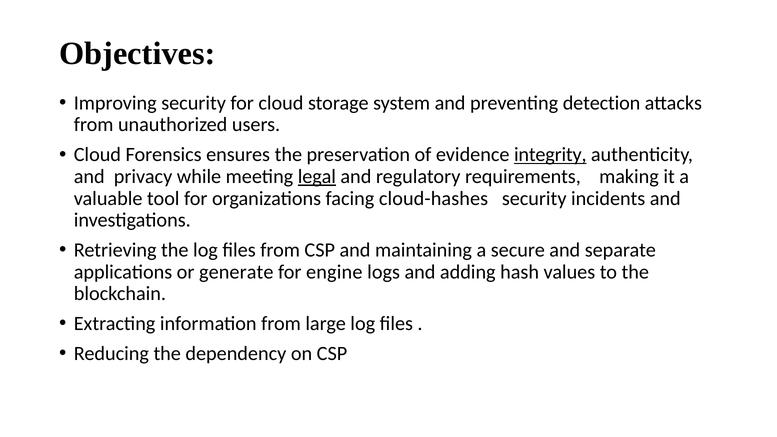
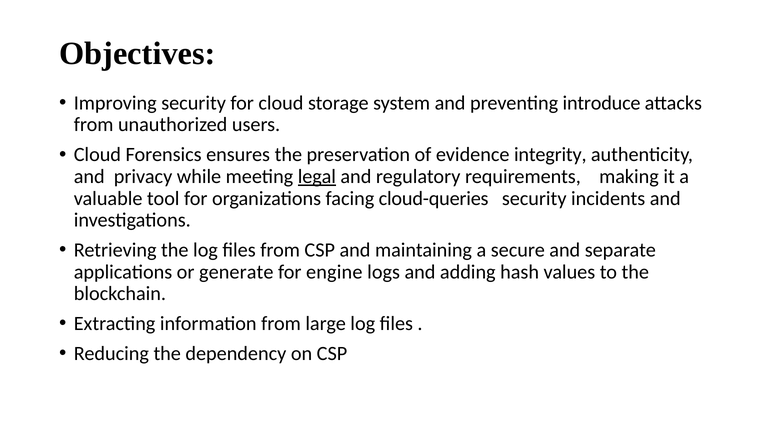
detection: detection -> introduce
integrity underline: present -> none
cloud-hashes: cloud-hashes -> cloud-queries
